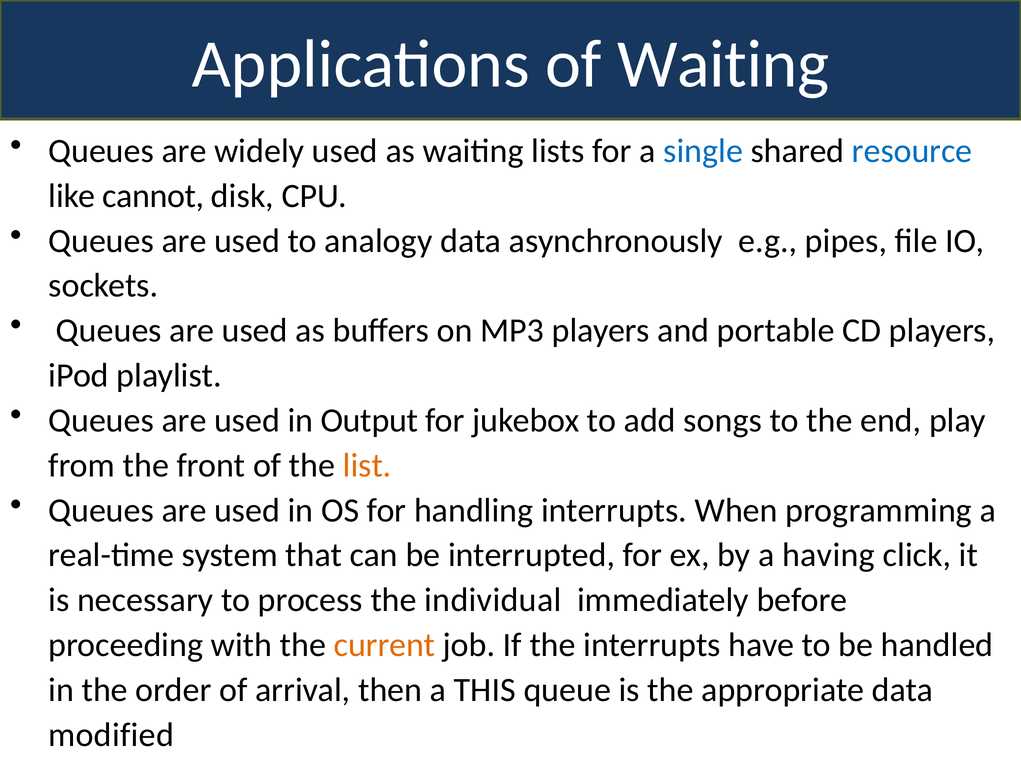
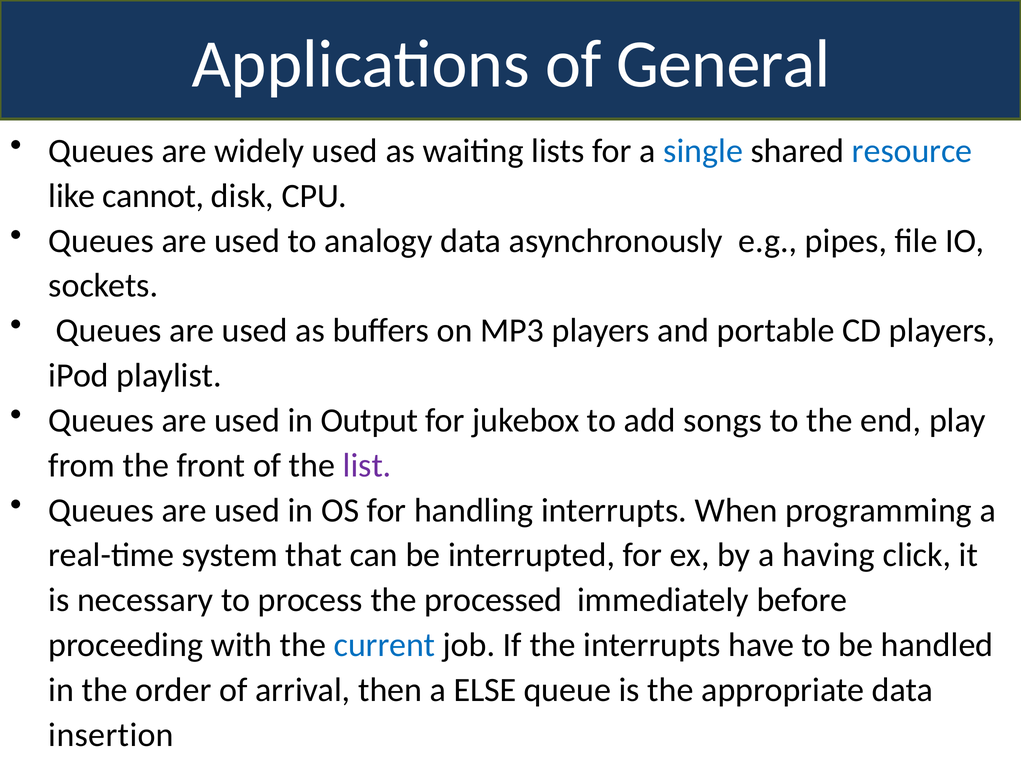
of Waiting: Waiting -> General
list colour: orange -> purple
individual: individual -> processed
current colour: orange -> blue
THIS: THIS -> ELSE
modified: modified -> insertion
